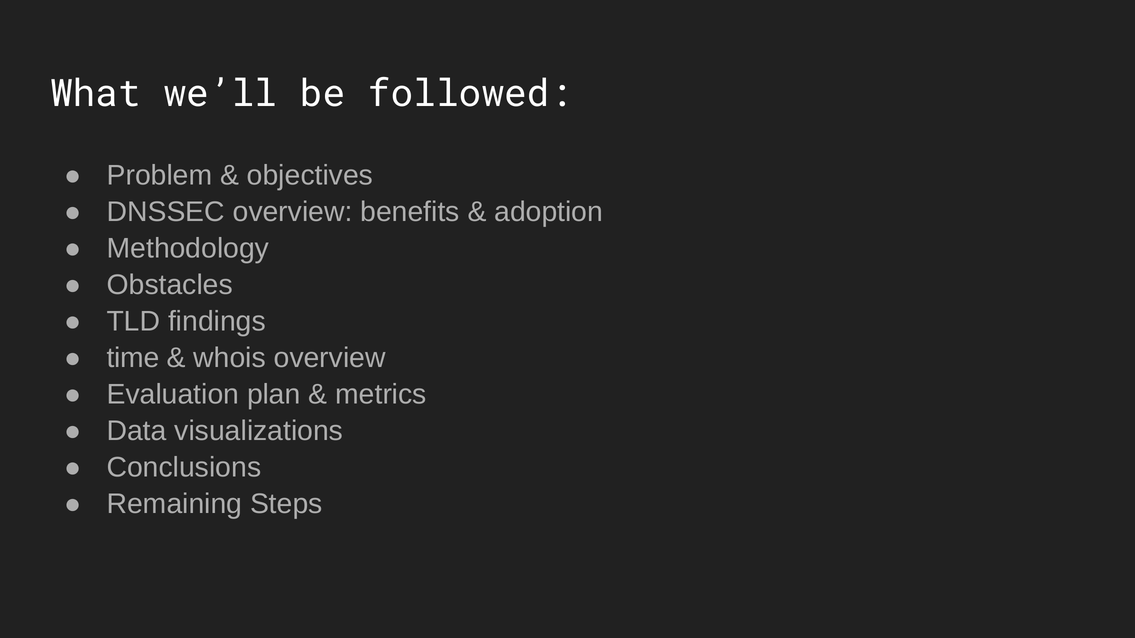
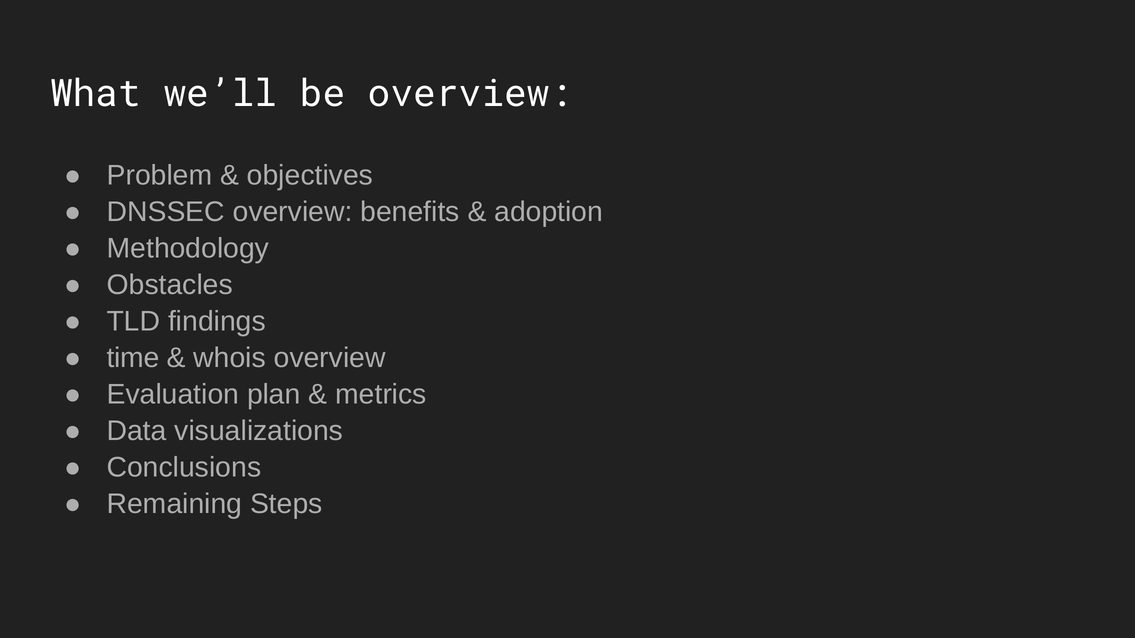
be followed: followed -> overview
